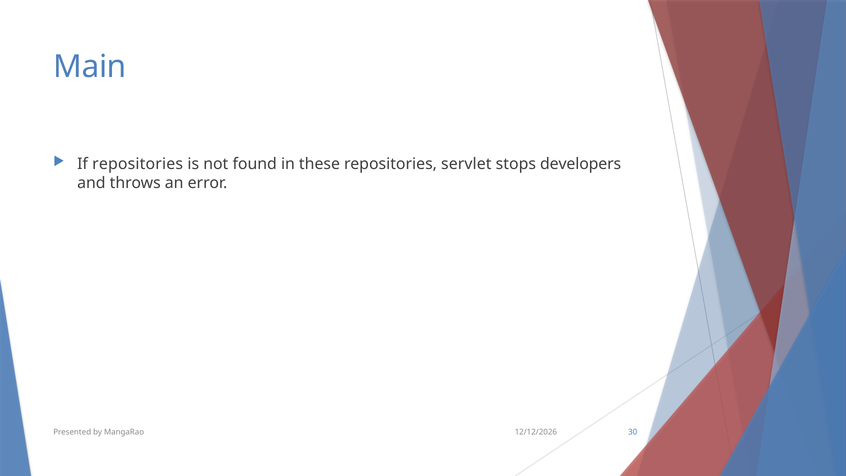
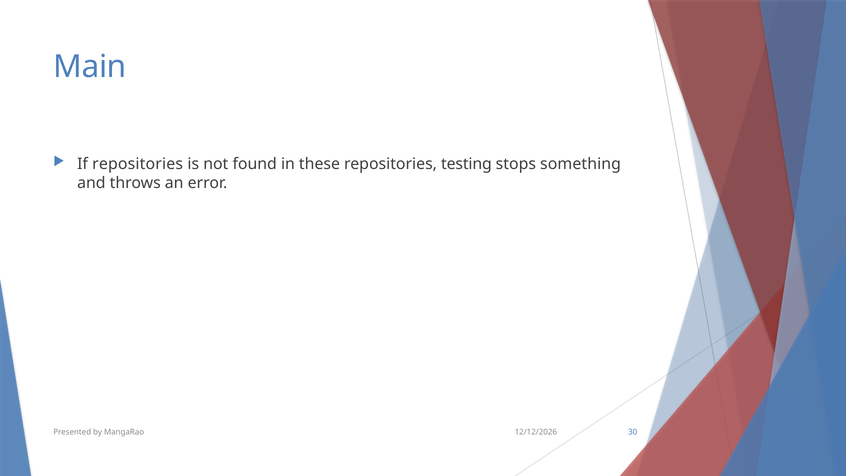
servlet: servlet -> testing
developers: developers -> something
